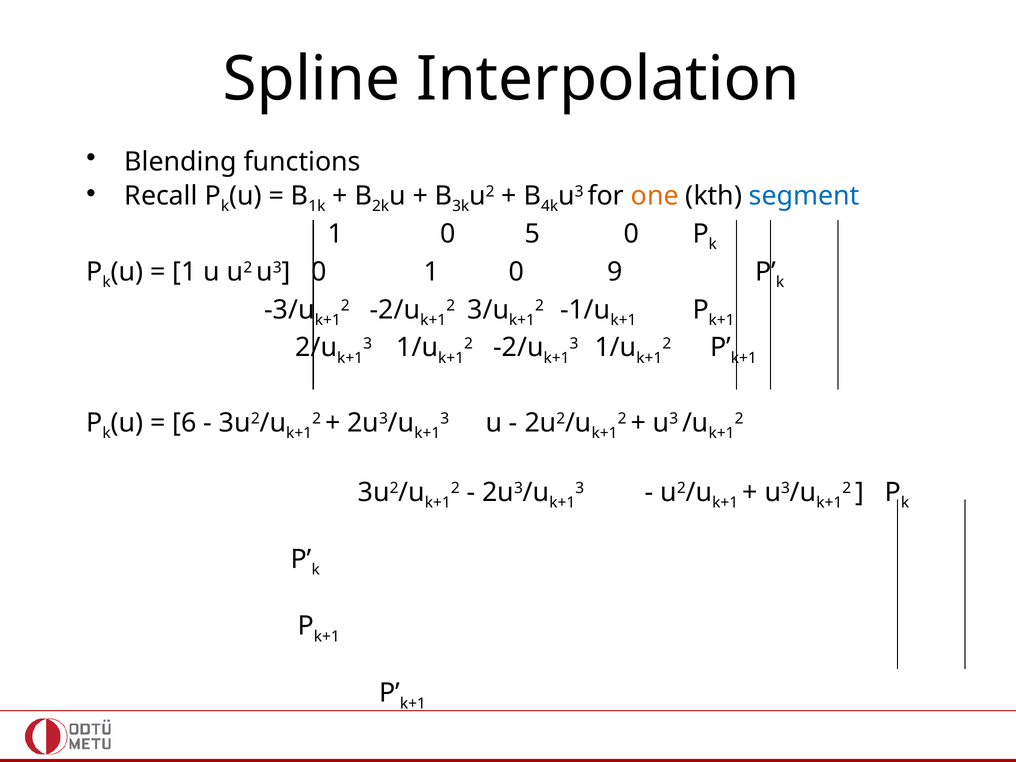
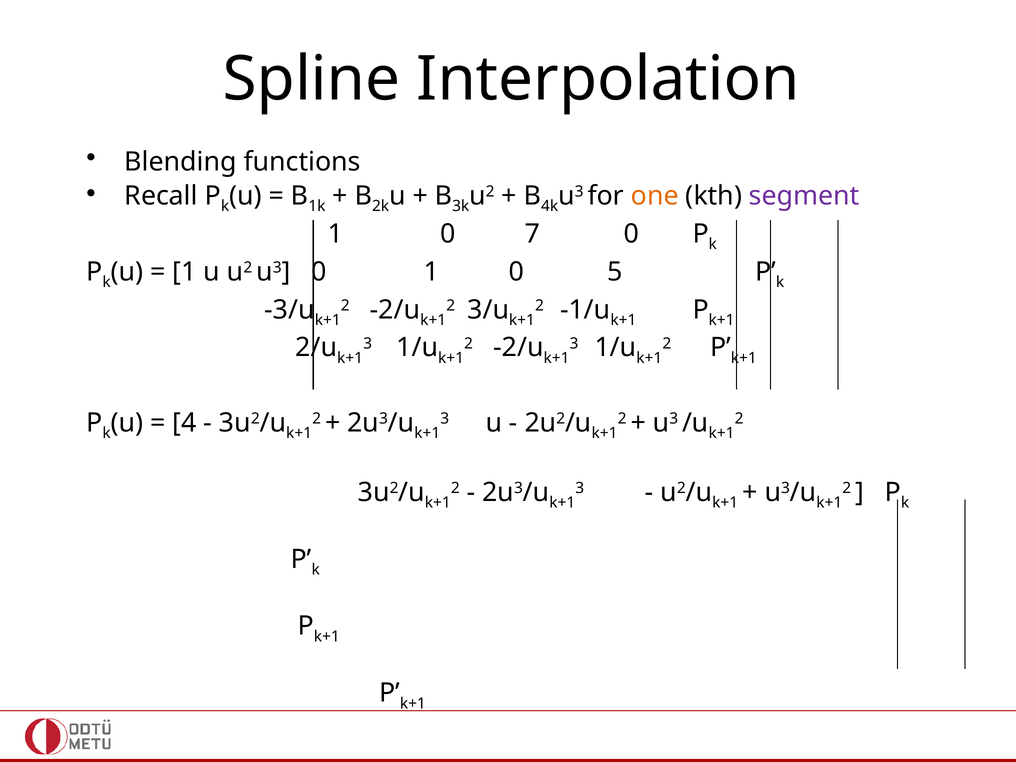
segment colour: blue -> purple
5: 5 -> 7
9: 9 -> 5
6: 6 -> 4
